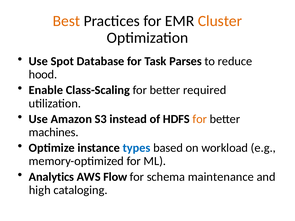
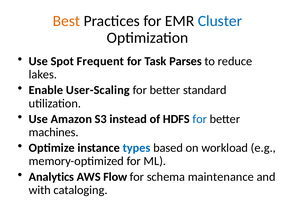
Cluster colour: orange -> blue
Database: Database -> Frequent
hood: hood -> lakes
Class-Scaling: Class-Scaling -> User-Scaling
required: required -> standard
for at (200, 119) colour: orange -> blue
high: high -> with
